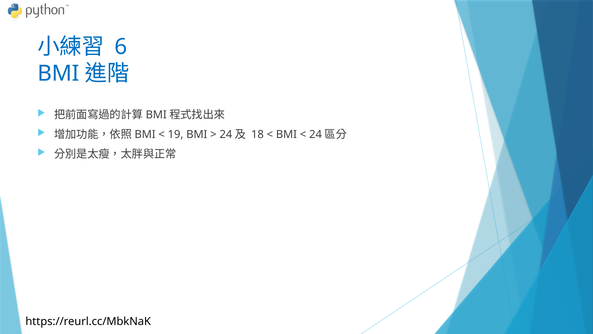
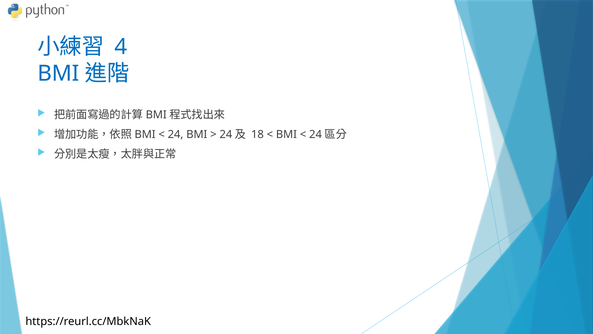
6: 6 -> 4
19: 19 -> 24
